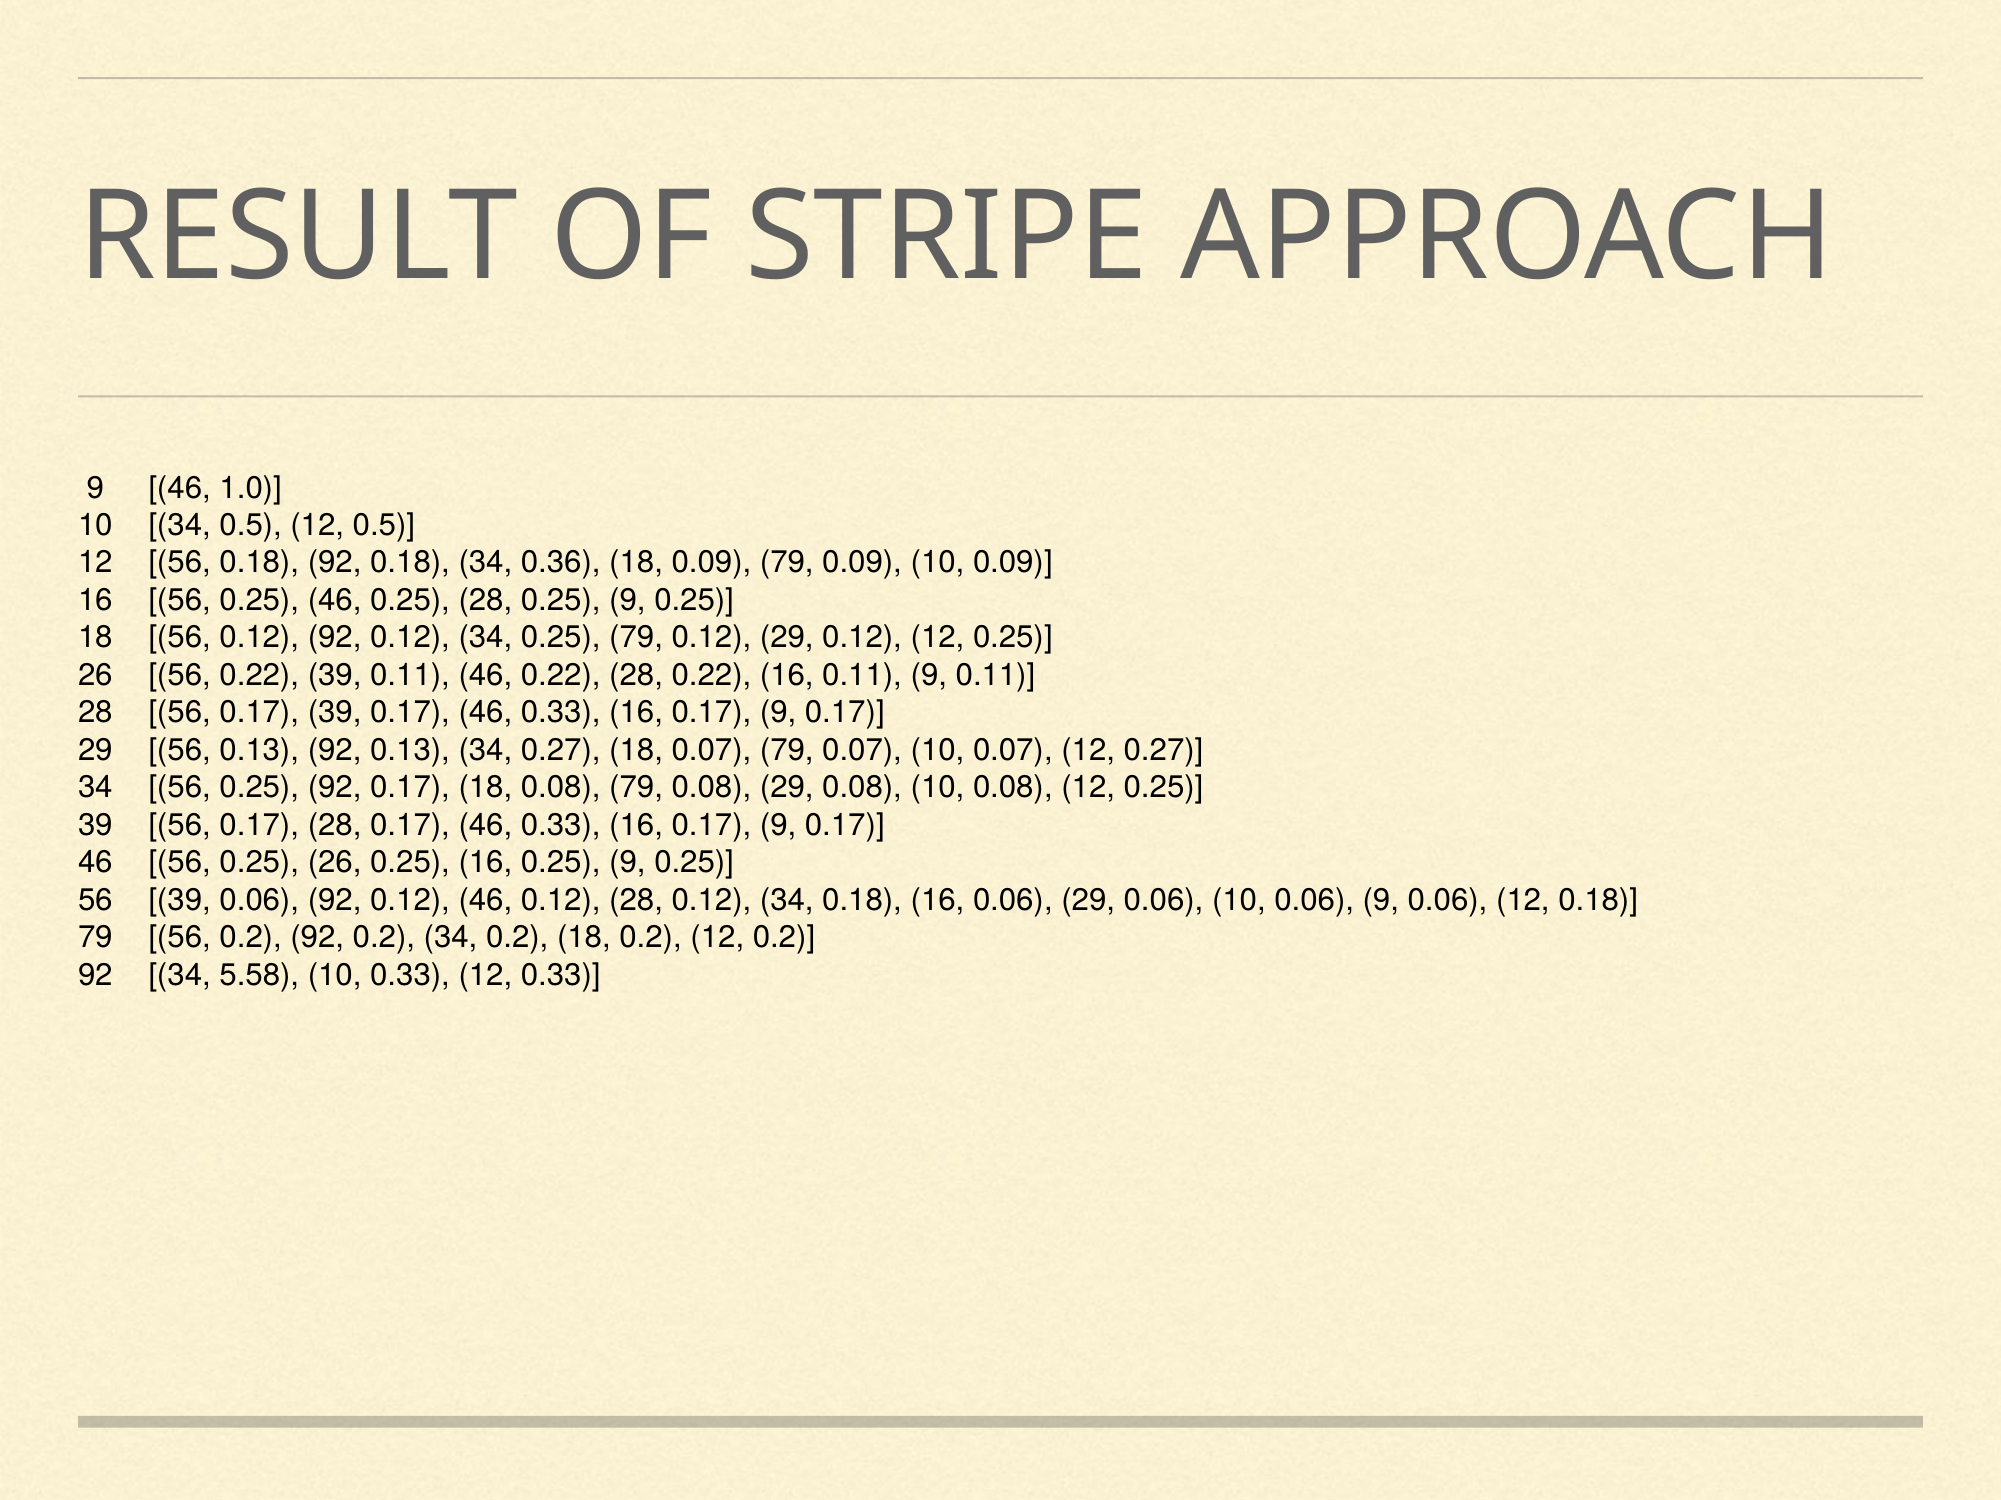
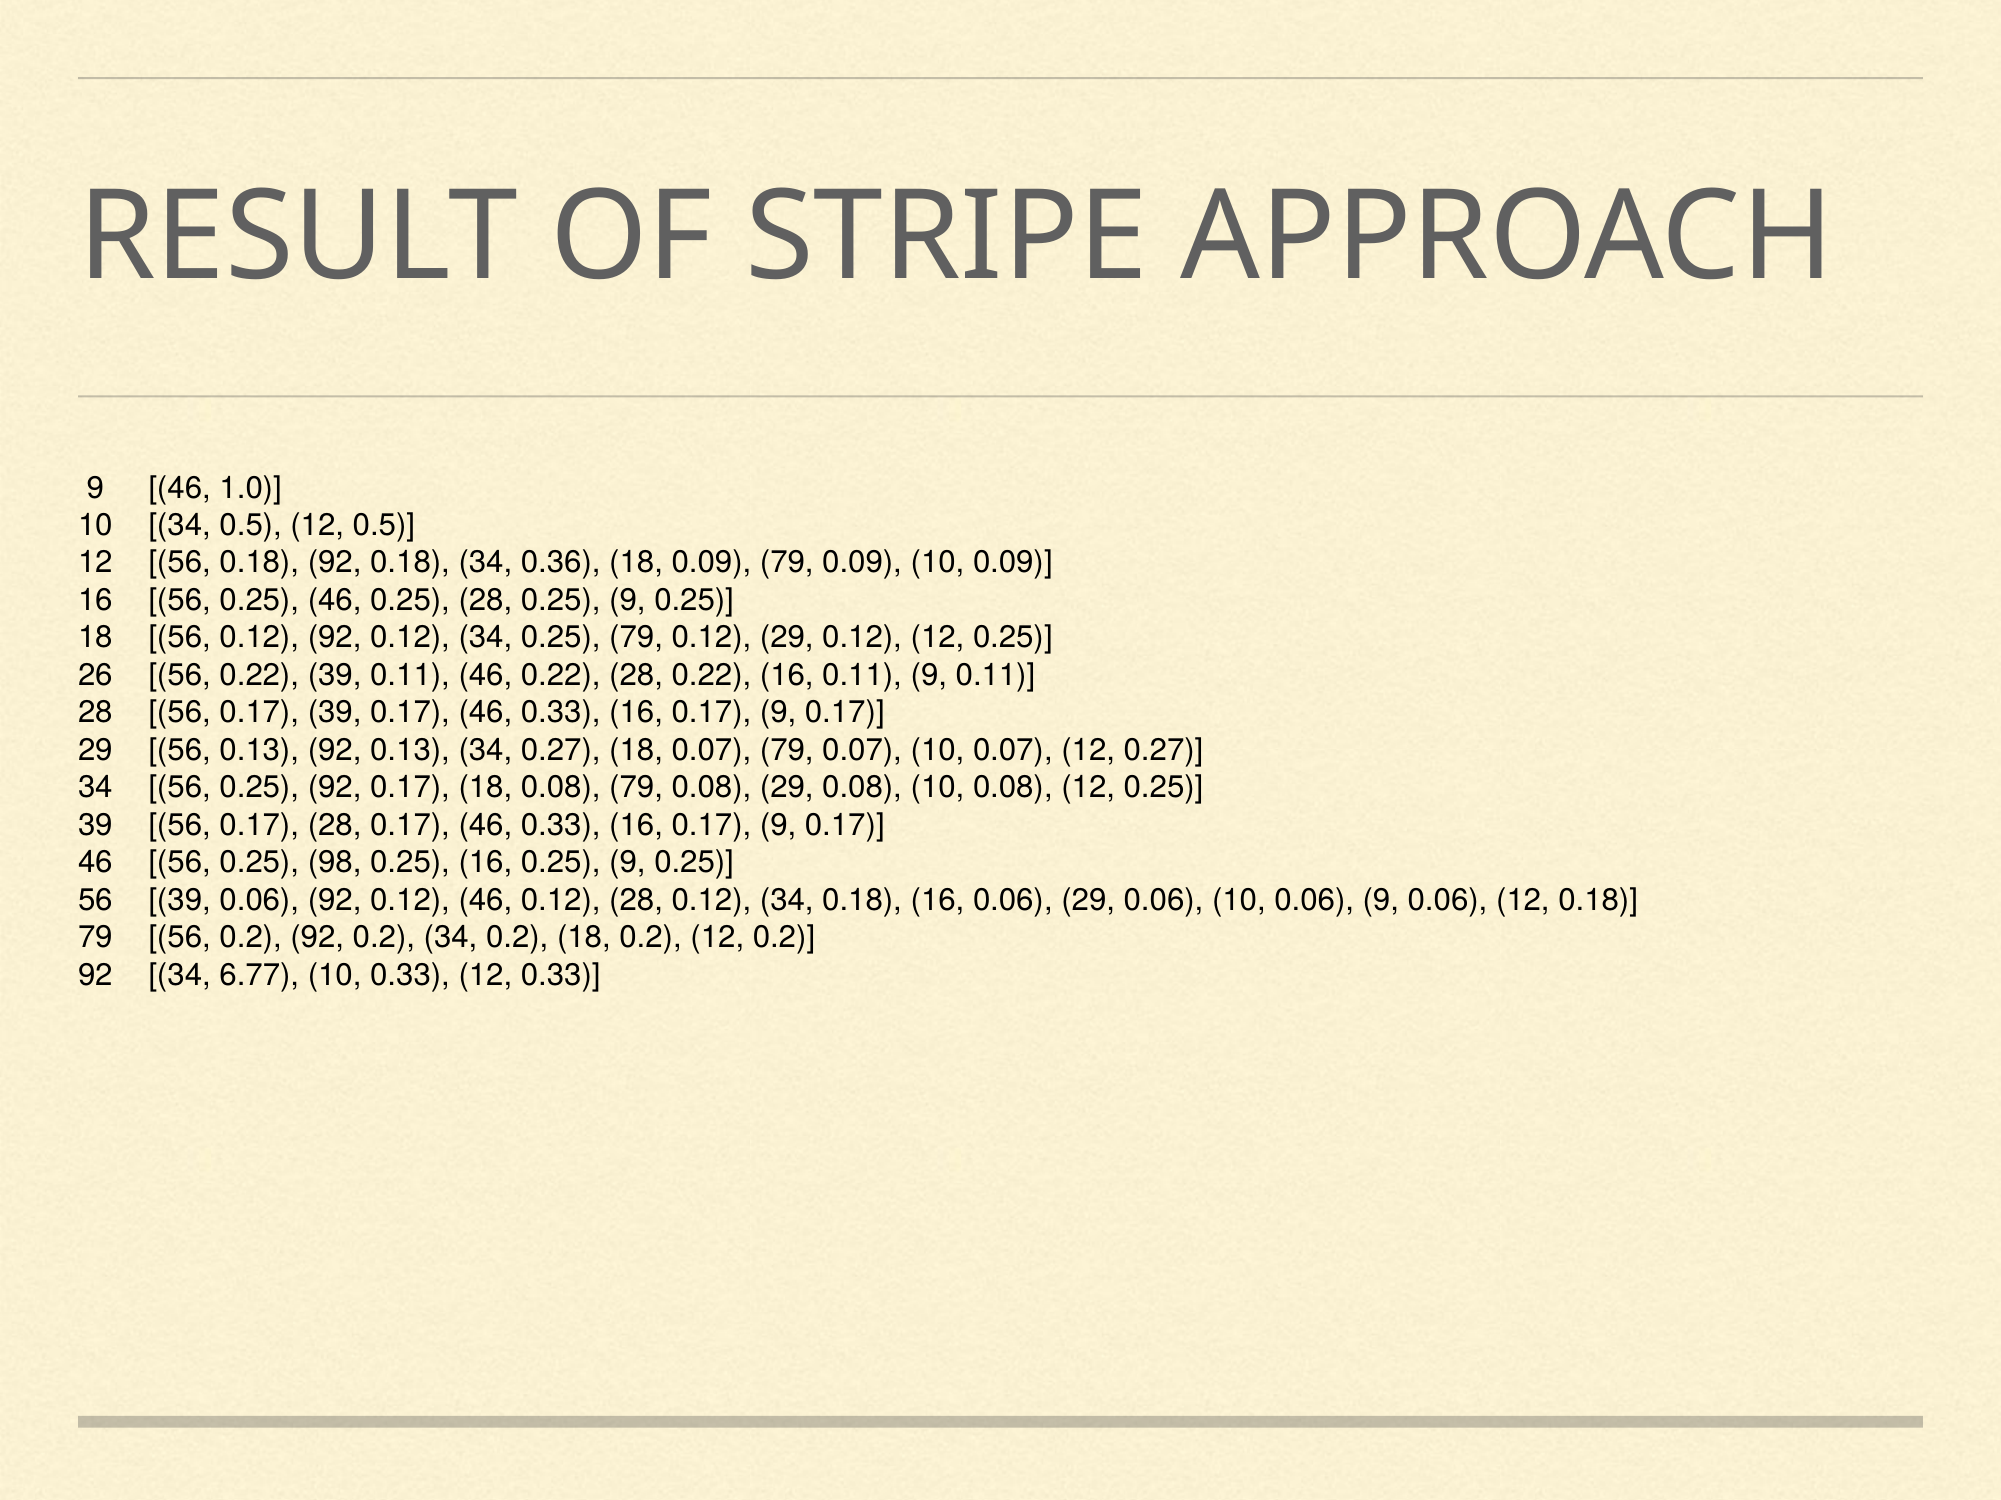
56 0.25 26: 26 -> 98
5.58: 5.58 -> 6.77
